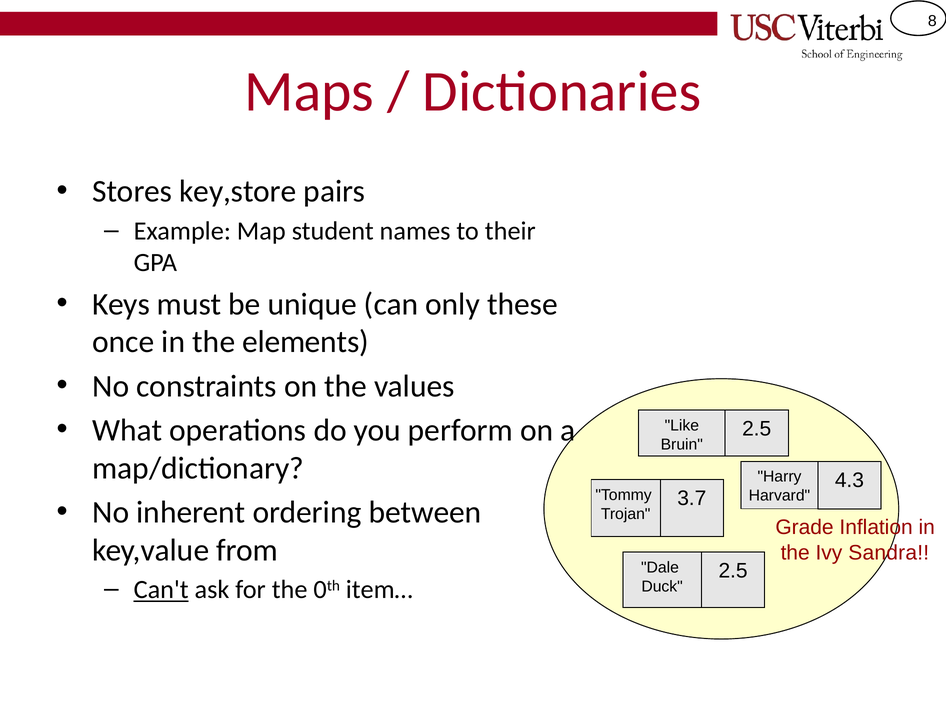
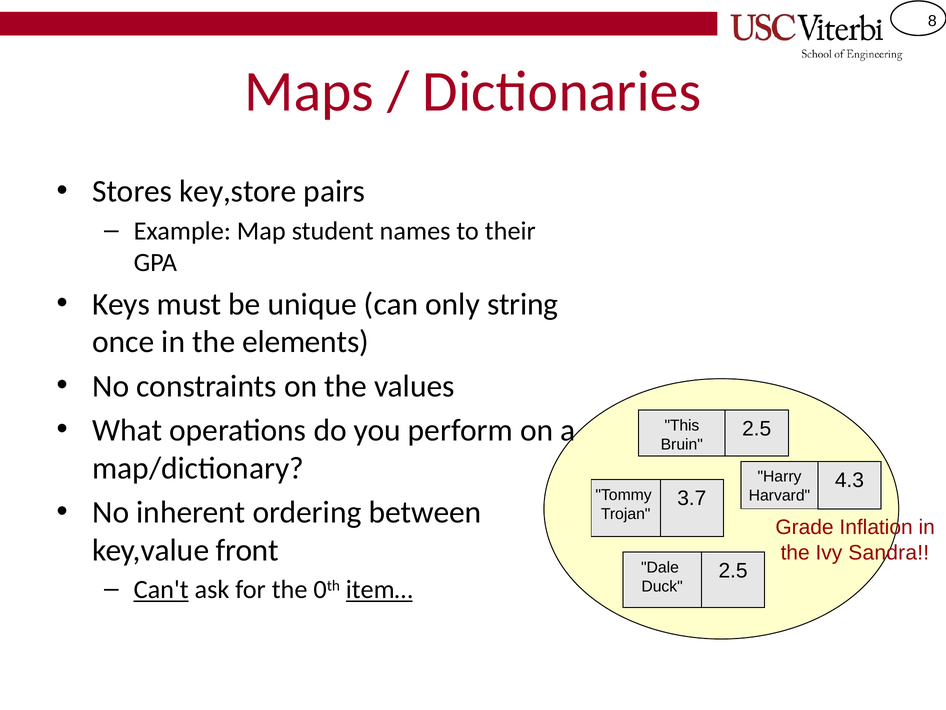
these: these -> string
Like: Like -> This
from: from -> front
item… underline: none -> present
